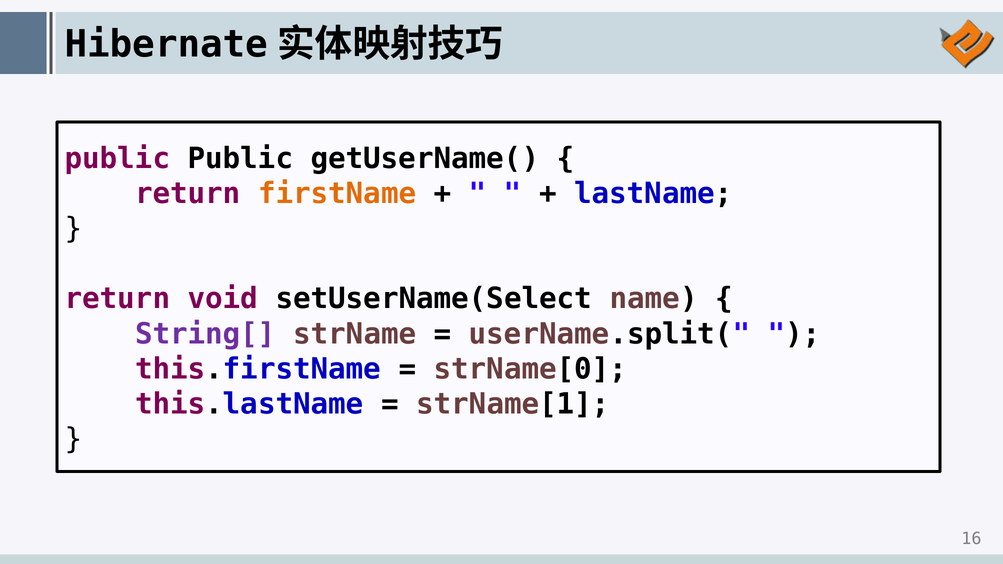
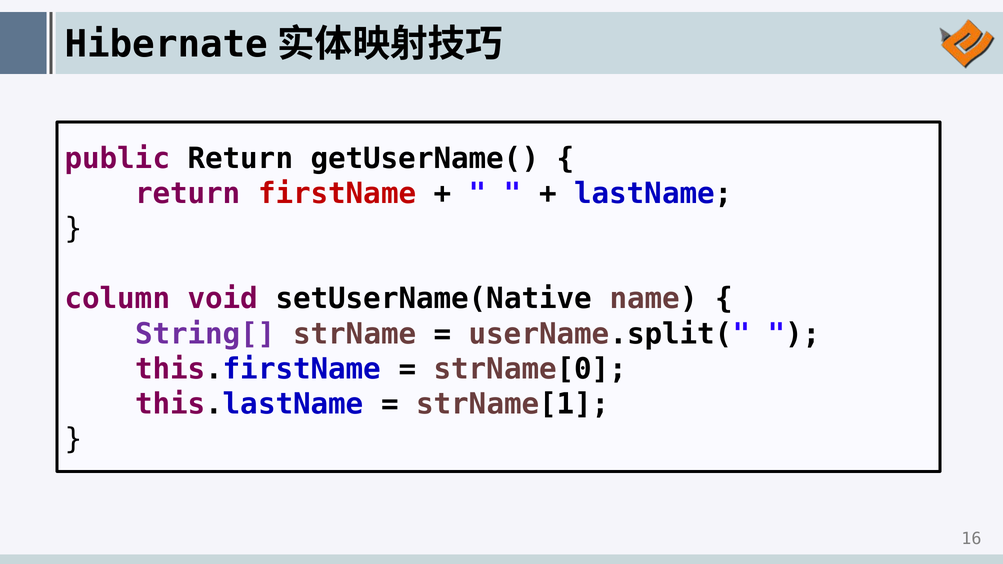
public Public: Public -> Return
firstName colour: orange -> red
return at (117, 299): return -> column
setUserName(Select: setUserName(Select -> setUserName(Native
